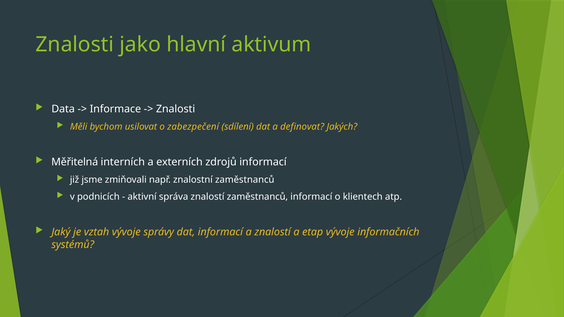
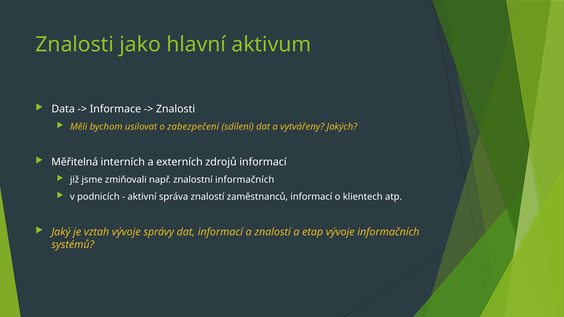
definovat: definovat -> vytvářeny
znalostní zaměstnanců: zaměstnanců -> informačních
